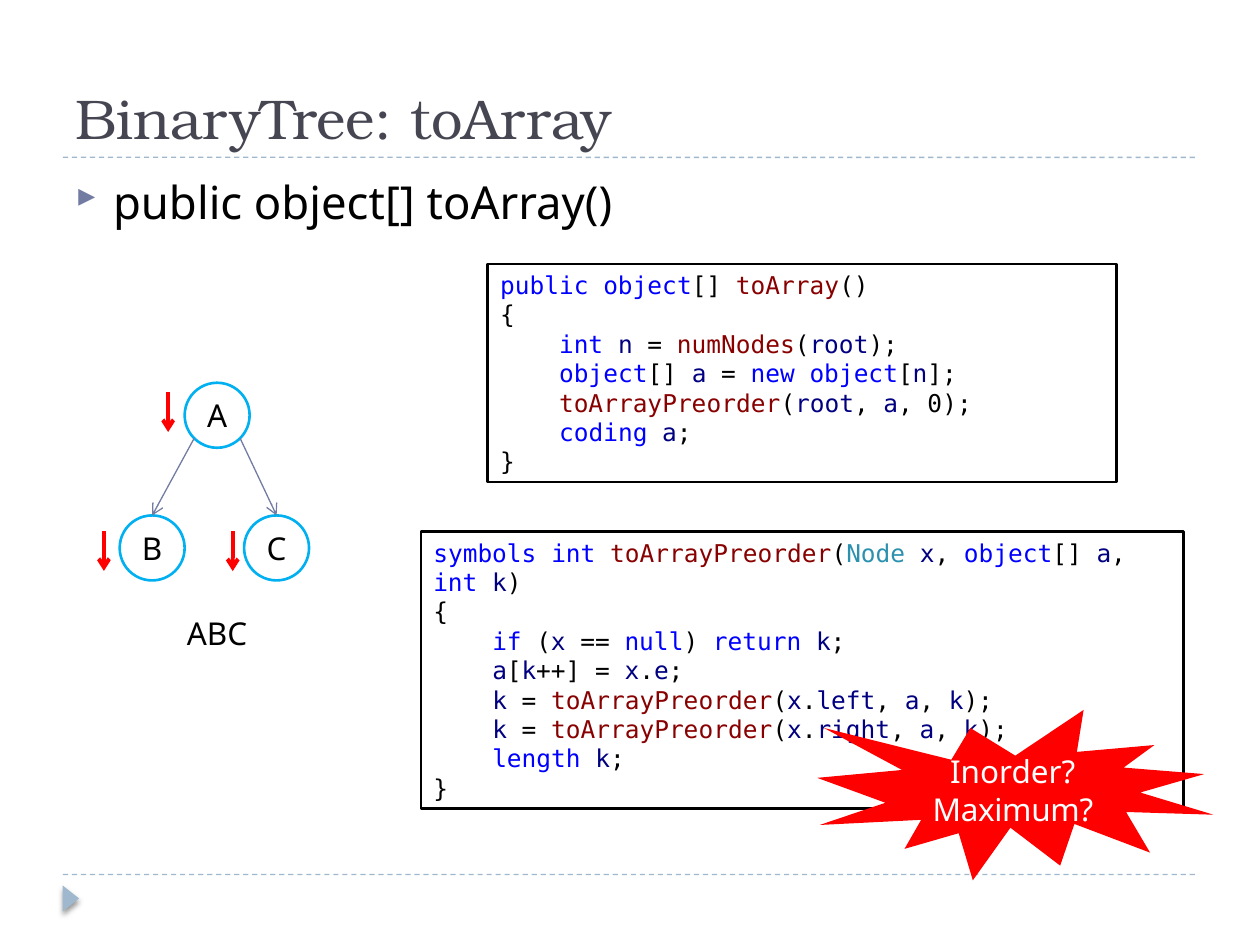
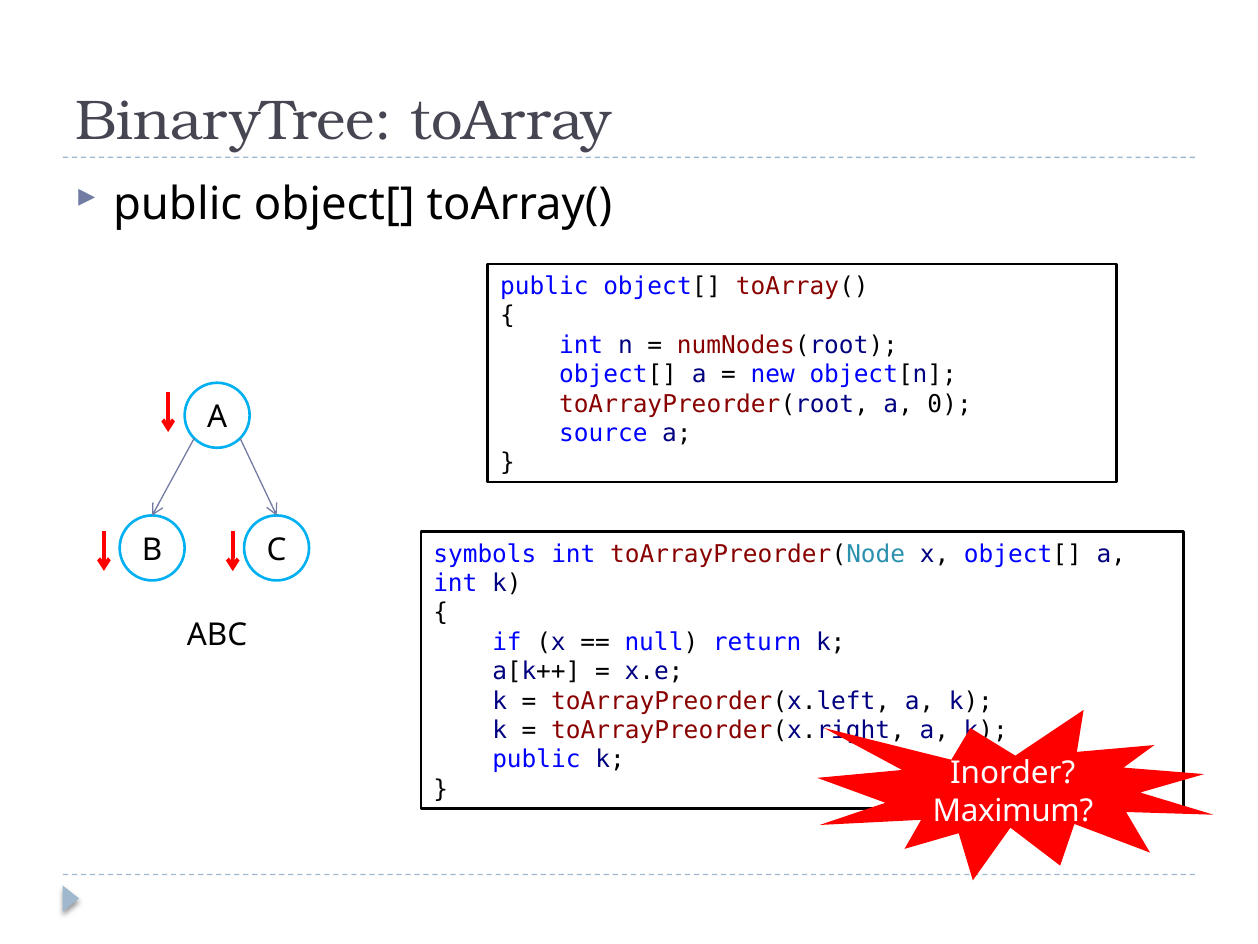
coding: coding -> source
length at (536, 759): length -> public
